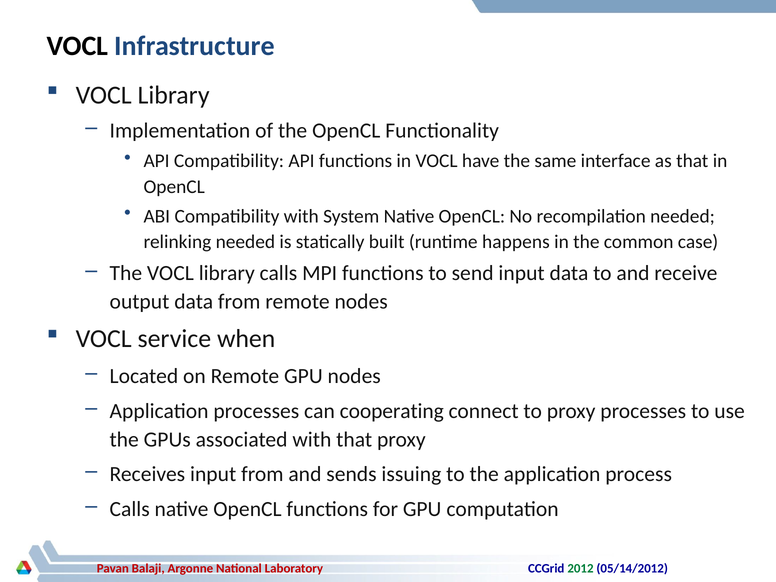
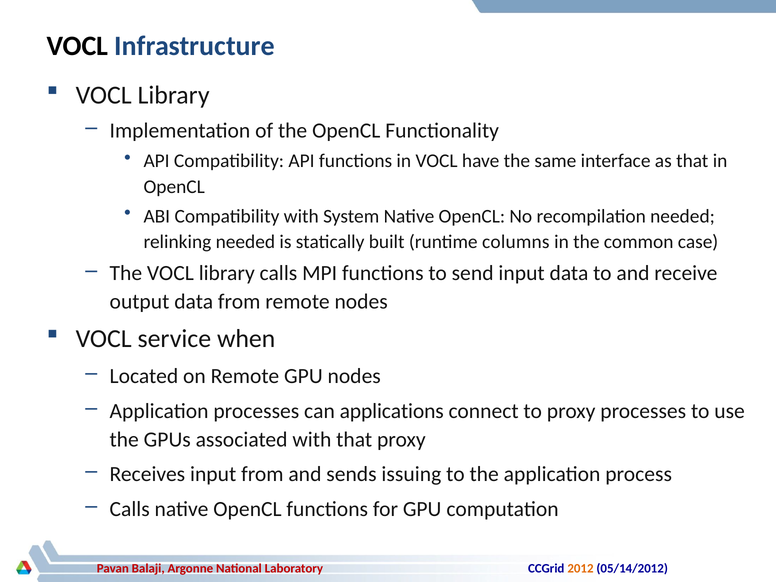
happens: happens -> columns
cooperating: cooperating -> applications
2012 colour: green -> orange
